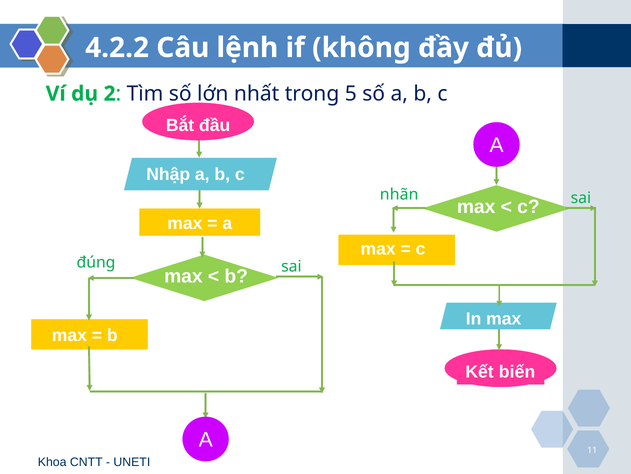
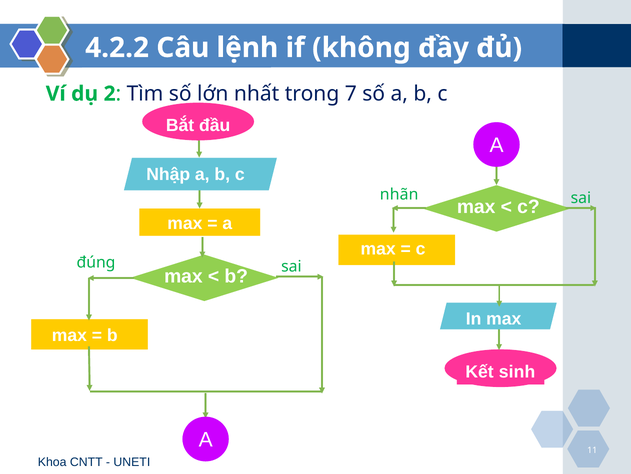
5: 5 -> 7
biến: biến -> sinh
